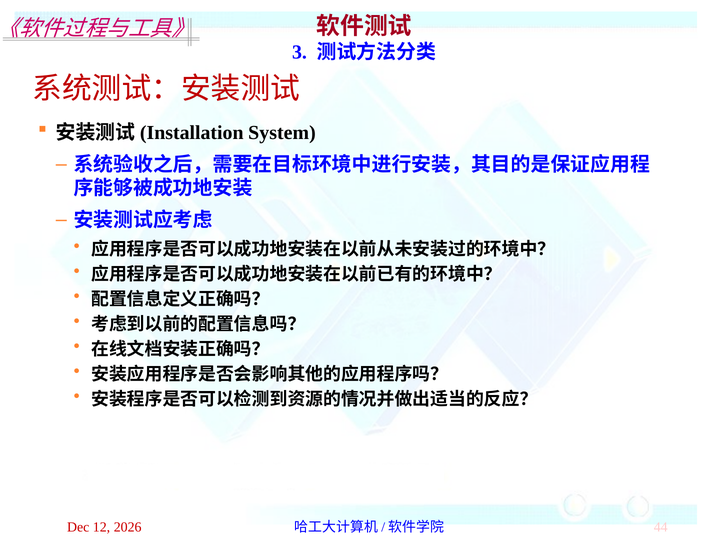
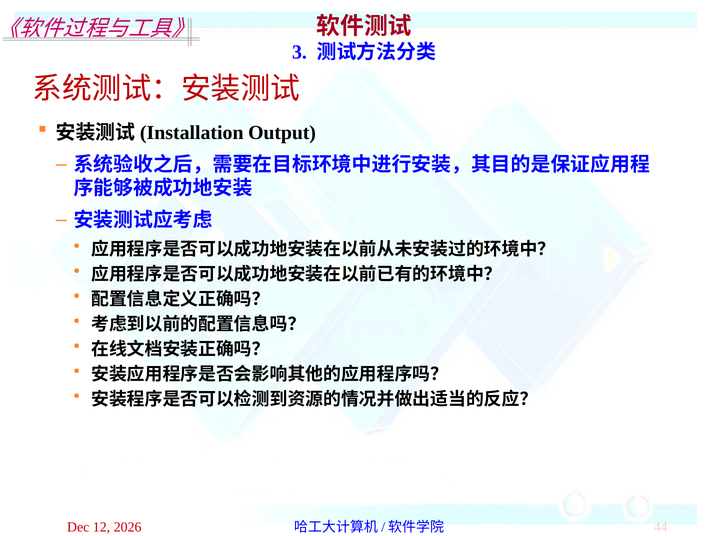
System: System -> Output
